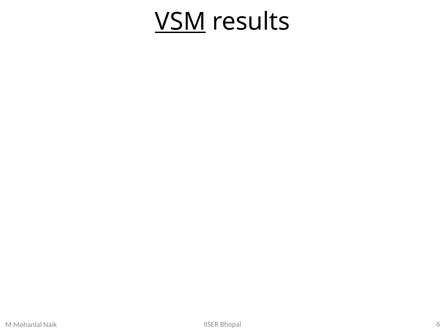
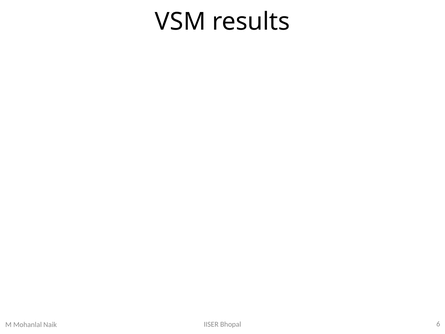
VSM underline: present -> none
